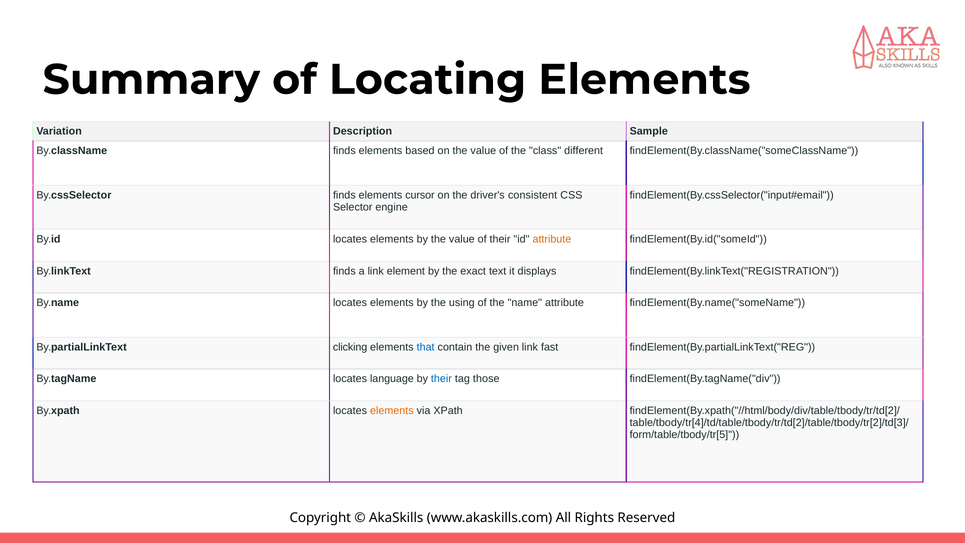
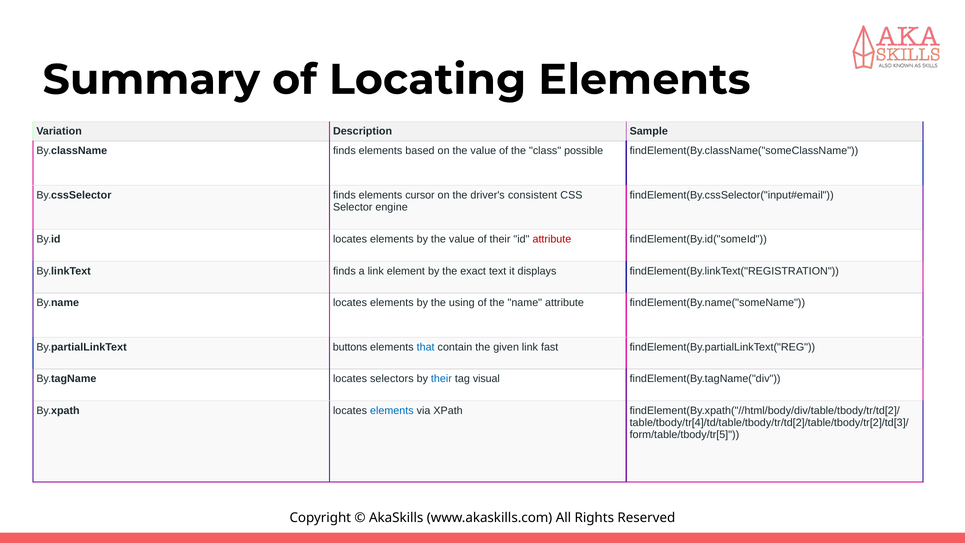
different: different -> possible
attribute at (552, 239) colour: orange -> red
clicking: clicking -> buttons
language: language -> selectors
those: those -> visual
elements at (392, 410) colour: orange -> blue
